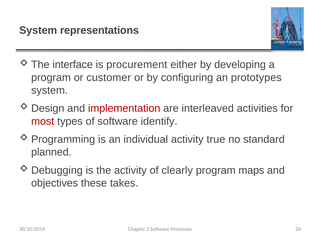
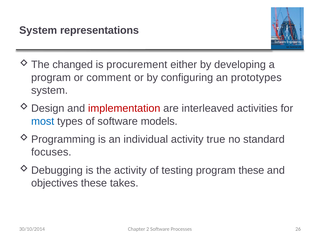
interface: interface -> changed
customer: customer -> comment
most colour: red -> blue
identify: identify -> models
planned: planned -> focuses
clearly: clearly -> testing
program maps: maps -> these
